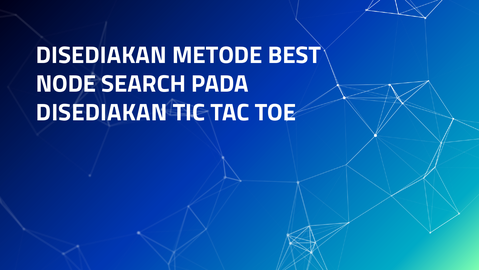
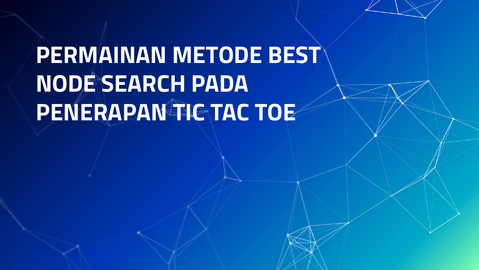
DISEDIAKAN at (101, 55): DISEDIAKAN -> PERMAINAN
DISEDIAKAN at (102, 112): DISEDIAKAN -> PENERAPAN
